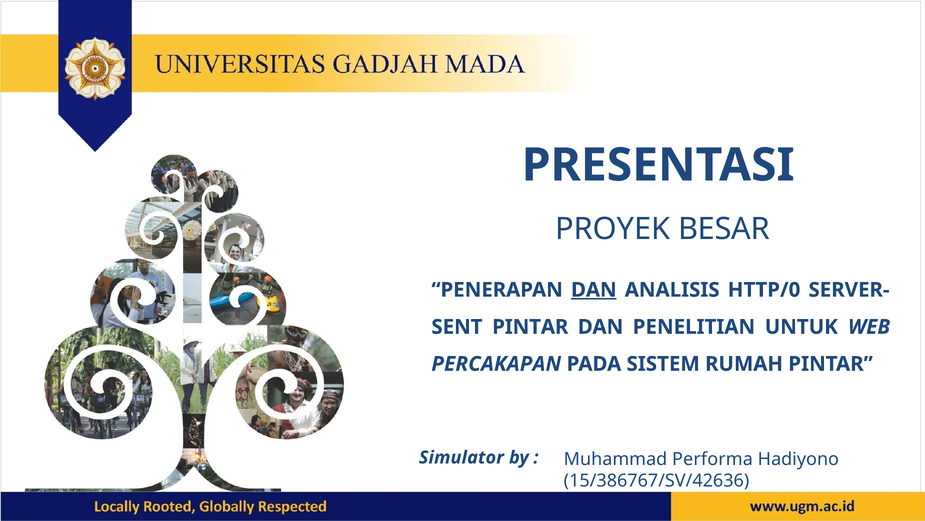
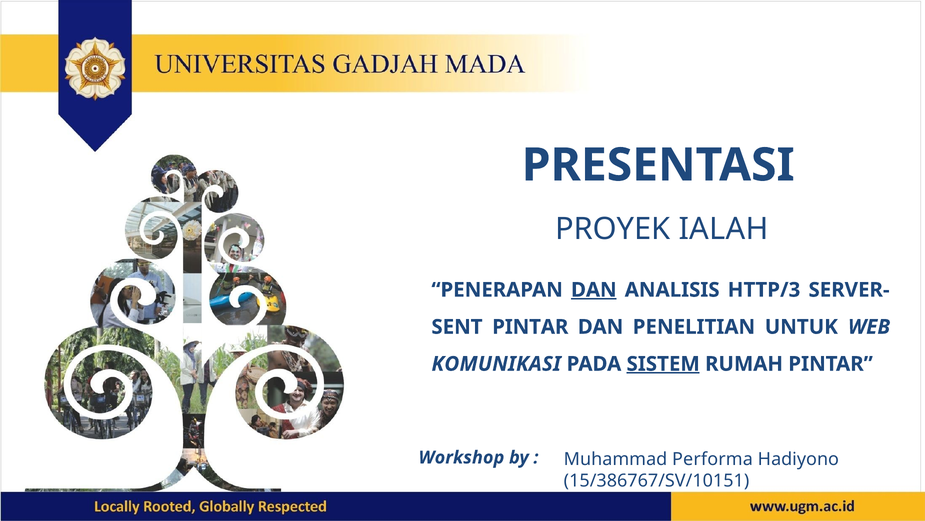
BESAR: BESAR -> IALAH
HTTP/0: HTTP/0 -> HTTP/3
PERCAKAPAN: PERCAKAPAN -> KOMUNIKASI
SISTEM underline: none -> present
Simulator: Simulator -> Workshop
15/386767/SV/42636: 15/386767/SV/42636 -> 15/386767/SV/10151
